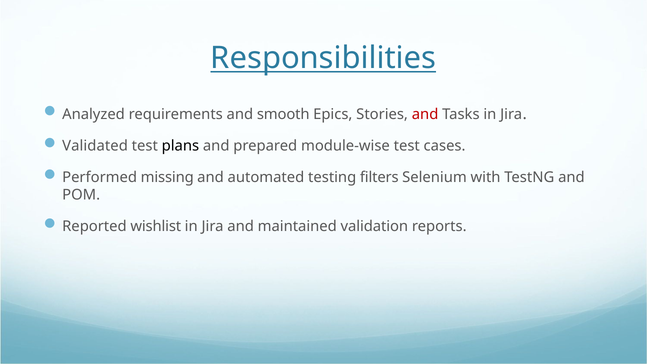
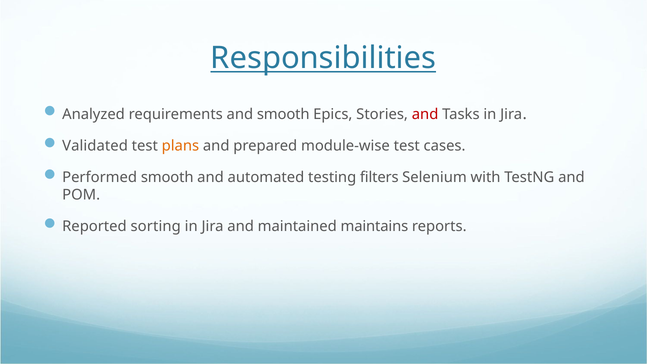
plans colour: black -> orange
Performed missing: missing -> smooth
wishlist: wishlist -> sorting
validation: validation -> maintains
